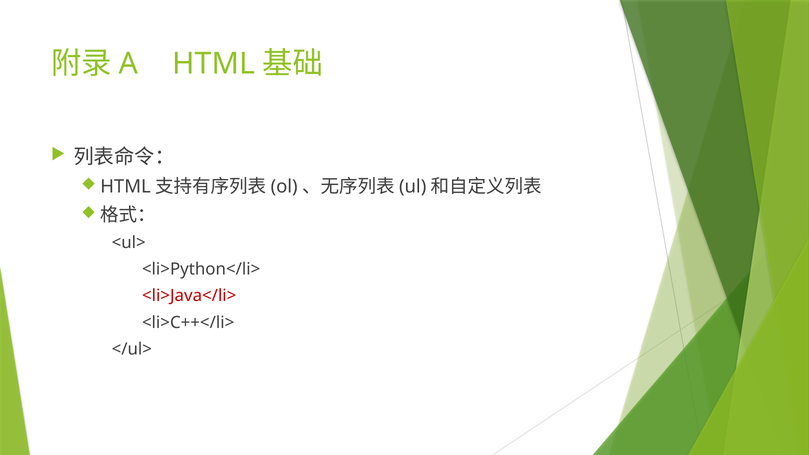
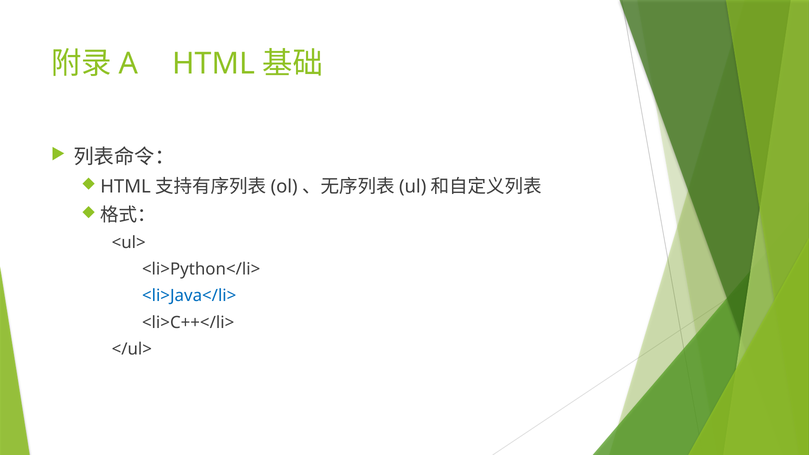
<li>Java</li> colour: red -> blue
